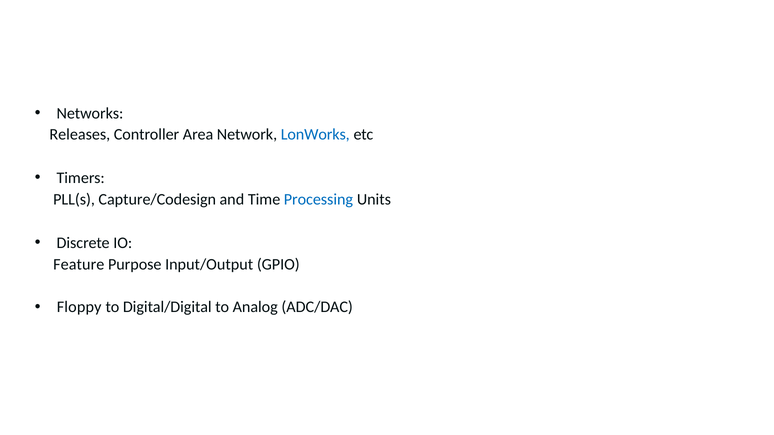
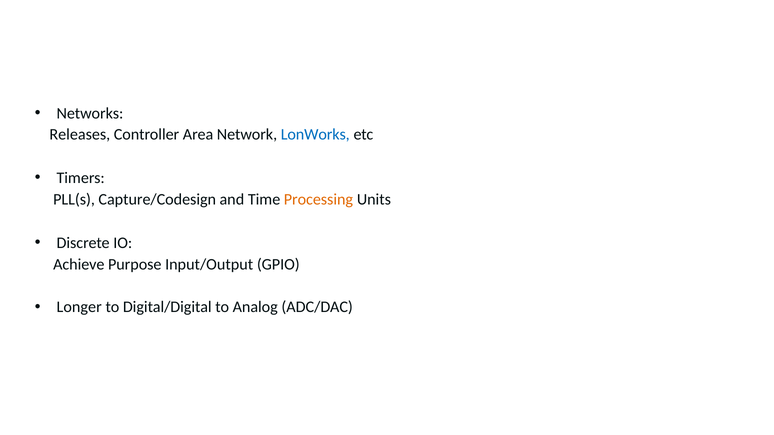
Processing colour: blue -> orange
Feature: Feature -> Achieve
Floppy: Floppy -> Longer
